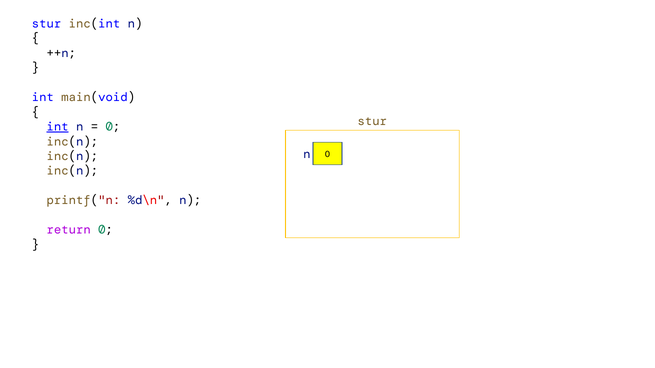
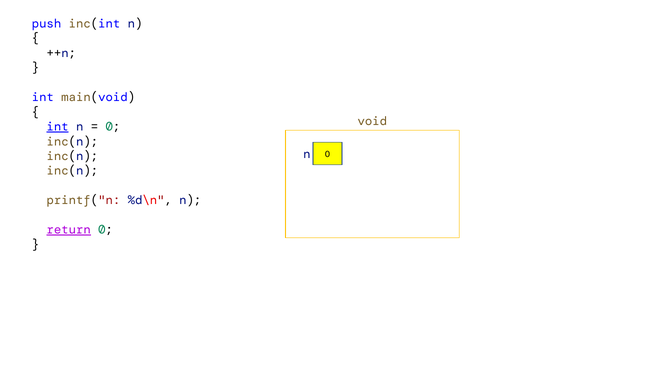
stur at (47, 24): stur -> push
stur at (372, 121): stur -> void
return underline: none -> present
